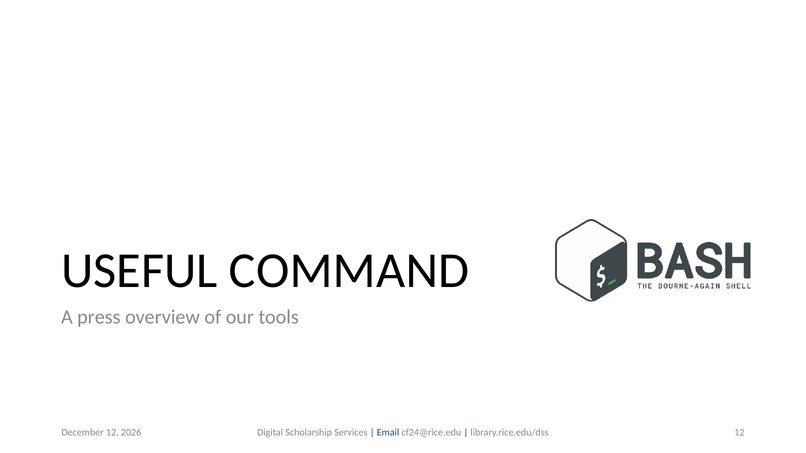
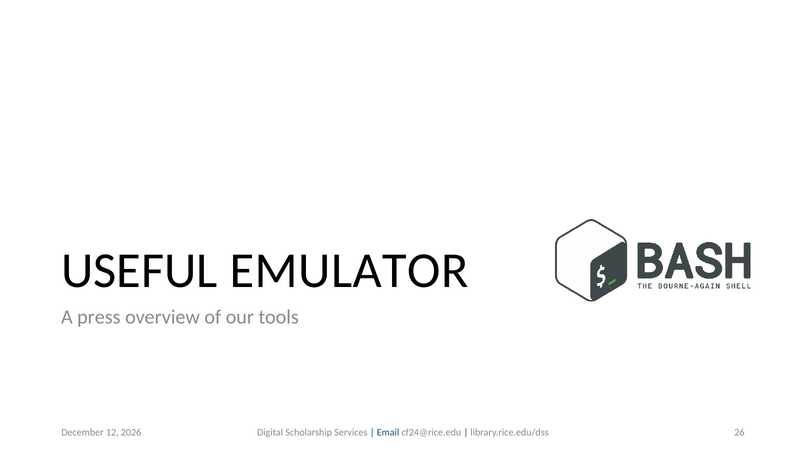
COMMAND: COMMAND -> EMULATOR
12 at (739, 433): 12 -> 26
